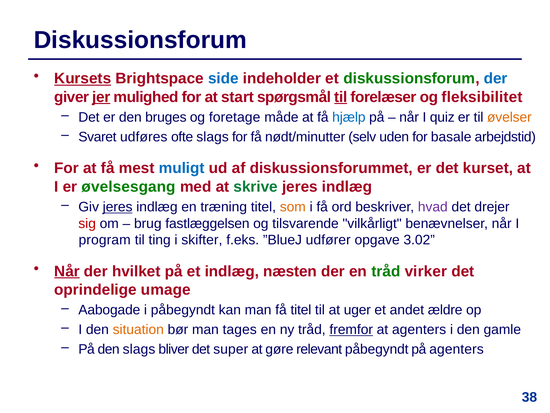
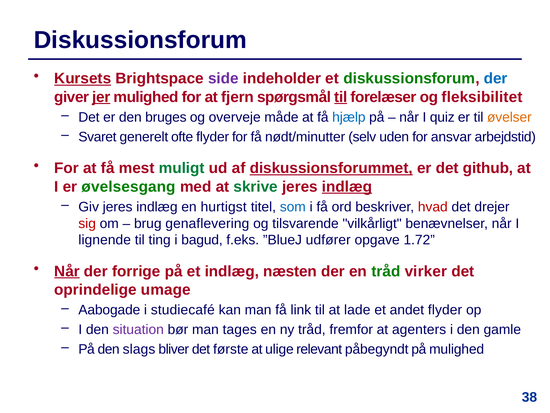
side colour: blue -> purple
start: start -> fjern
foretage: foretage -> overveje
udføres: udføres -> generelt
ofte slags: slags -> flyder
basale: basale -> ansvar
muligt colour: blue -> green
diskussionsforummet underline: none -> present
kurset: kurset -> github
indlæg at (347, 186) underline: none -> present
jeres at (118, 207) underline: present -> none
træning: træning -> hurtigst
som colour: orange -> blue
hvad colour: purple -> red
fastlæggelsen: fastlæggelsen -> genaflevering
program: program -> lignende
skifter: skifter -> bagud
3.02: 3.02 -> 1.72
hvilket: hvilket -> forrige
i påbegyndt: påbegyndt -> studiecafé
få titel: titel -> link
uger: uger -> lade
andet ældre: ældre -> flyder
situation colour: orange -> purple
fremfor underline: present -> none
super: super -> første
gøre: gøre -> ulige
på agenters: agenters -> mulighed
